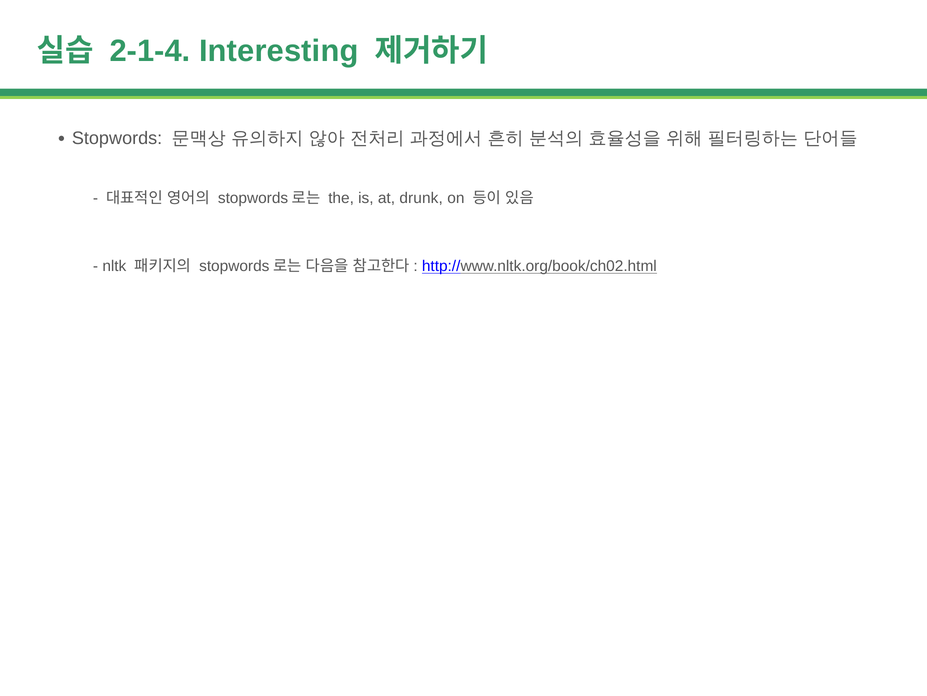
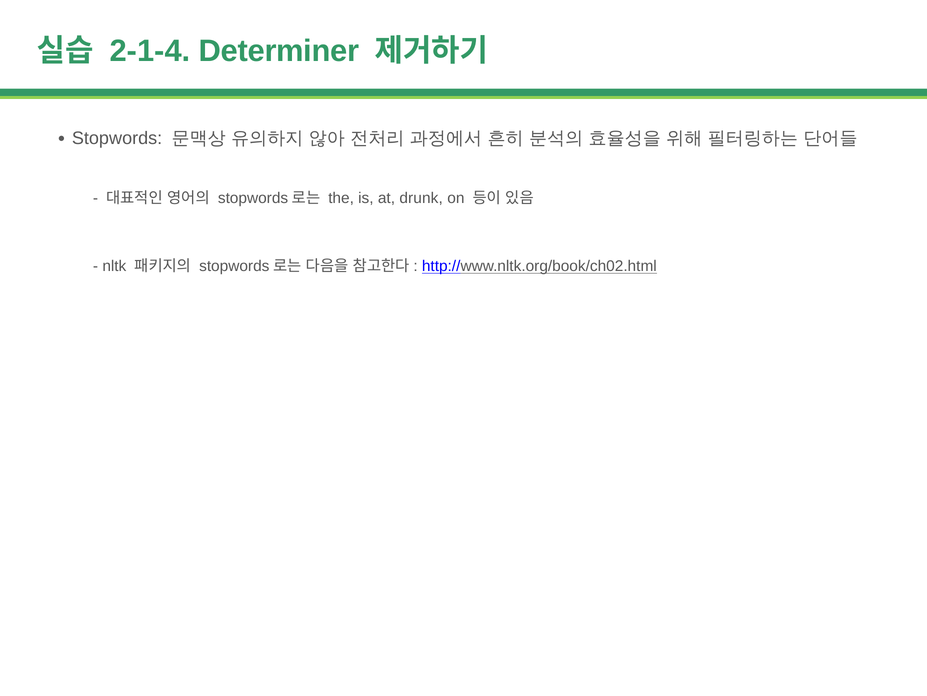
Interesting: Interesting -> Determiner
